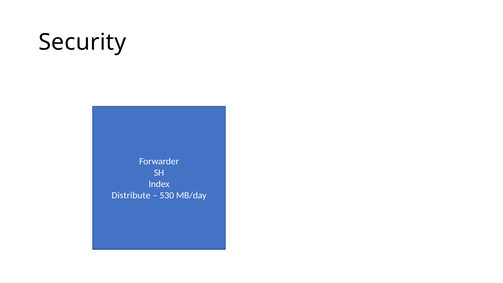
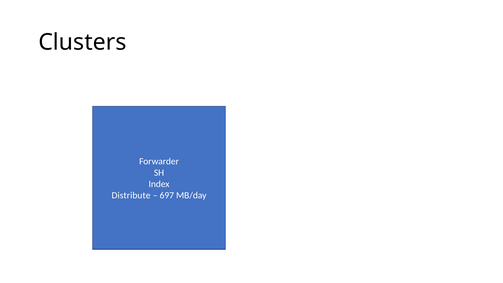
Security: Security -> Clusters
530: 530 -> 697
